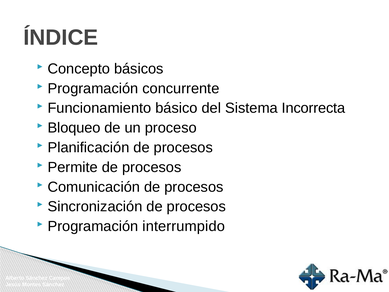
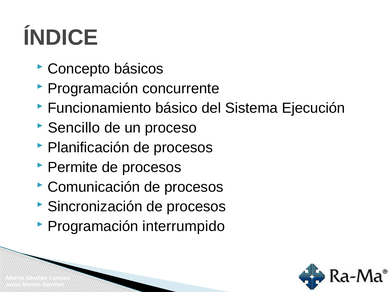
Incorrecta: Incorrecta -> Ejecución
Bloqueo: Bloqueo -> Sencillo
